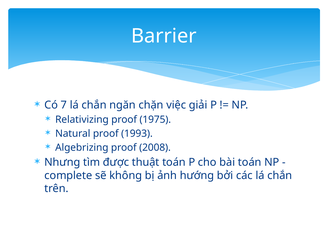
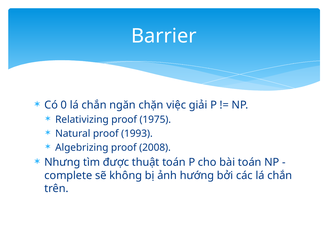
7: 7 -> 0
